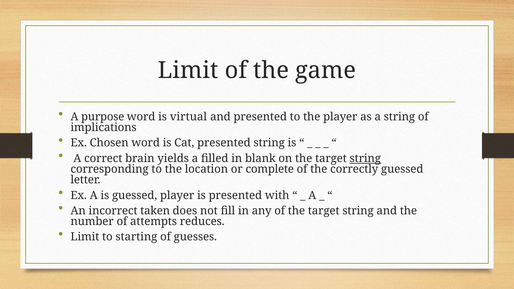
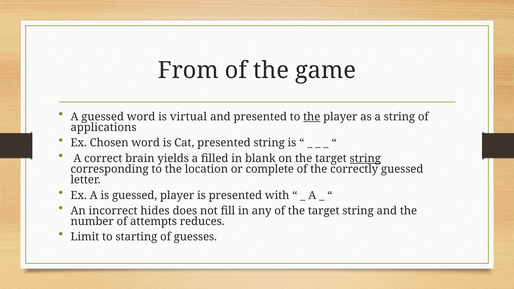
Limit at (188, 71): Limit -> From
A purpose: purpose -> guessed
the at (312, 117) underline: none -> present
implications: implications -> applications
taken: taken -> hides
